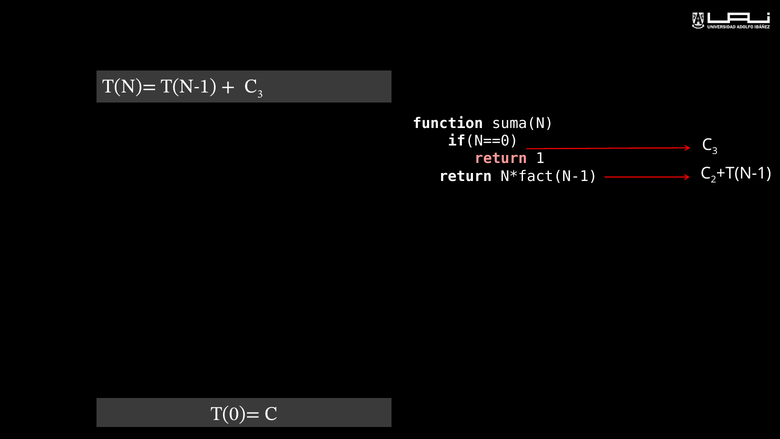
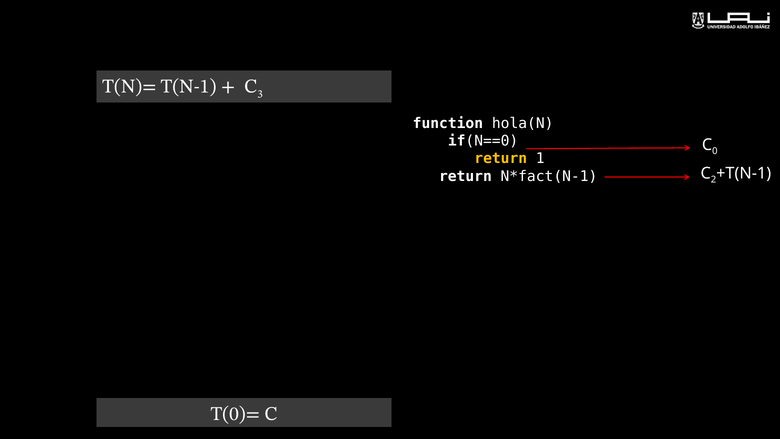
suma(N: suma(N -> hola(N
3: 3 -> 0
return at (501, 159) colour: pink -> yellow
